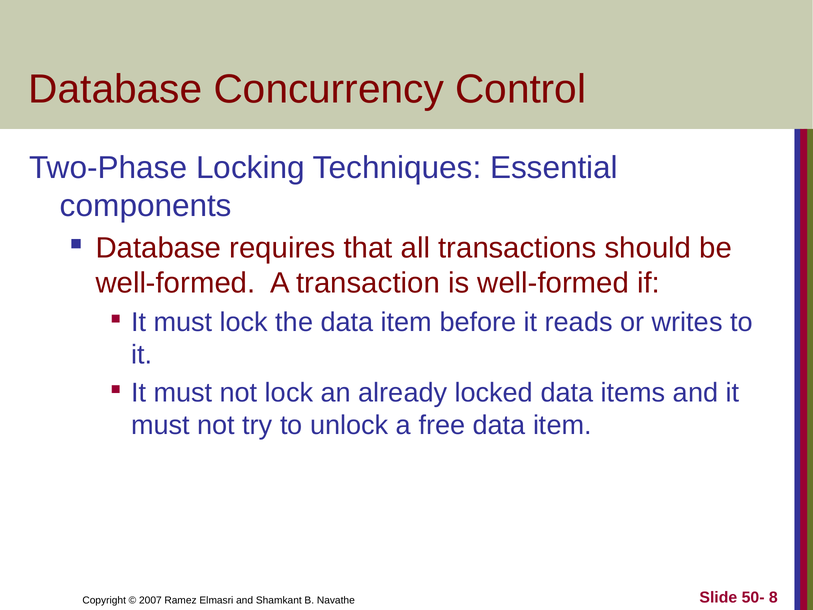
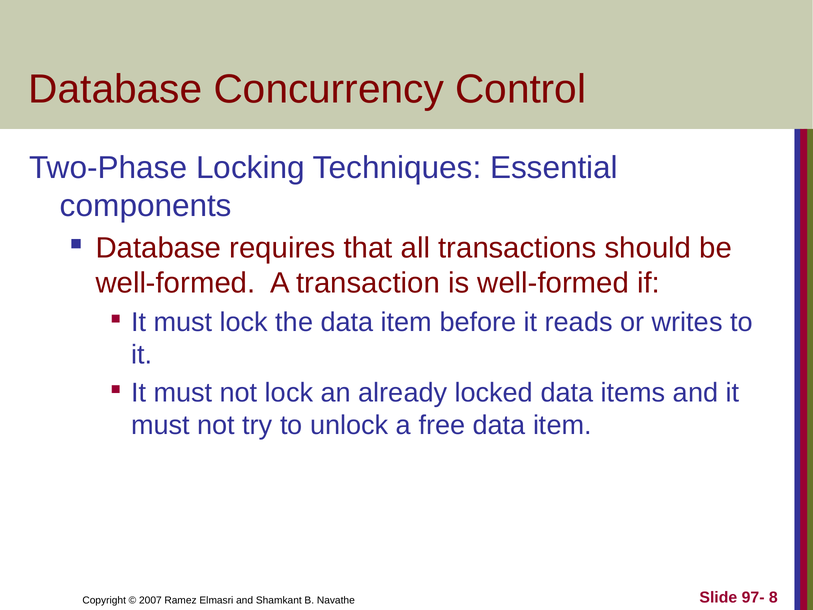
50-: 50- -> 97-
